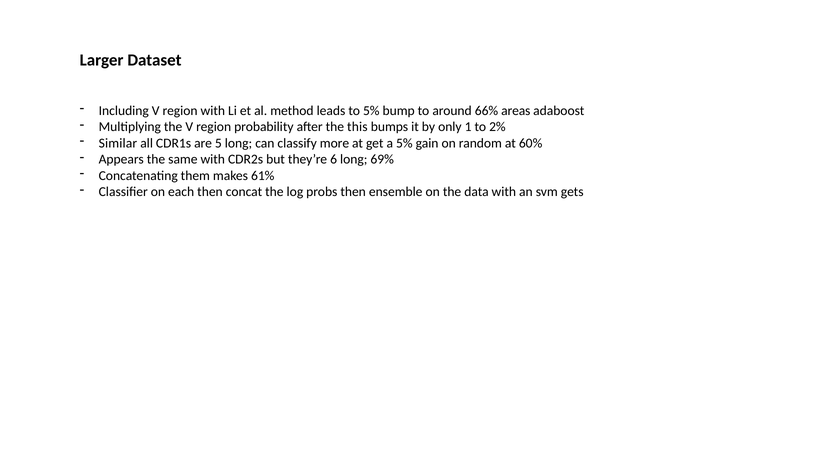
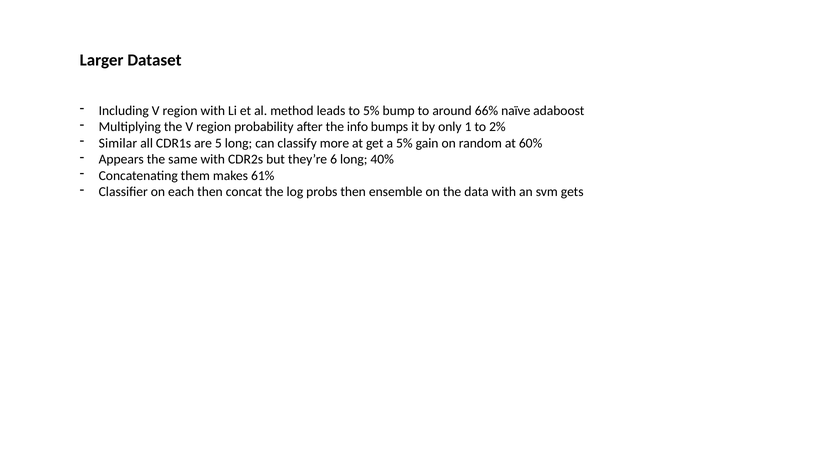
areas: areas -> naïve
this: this -> info
69%: 69% -> 40%
